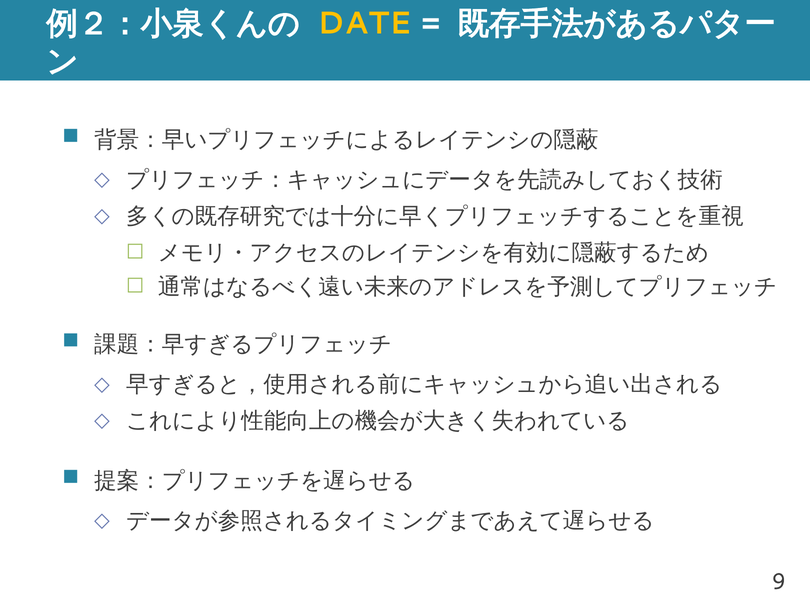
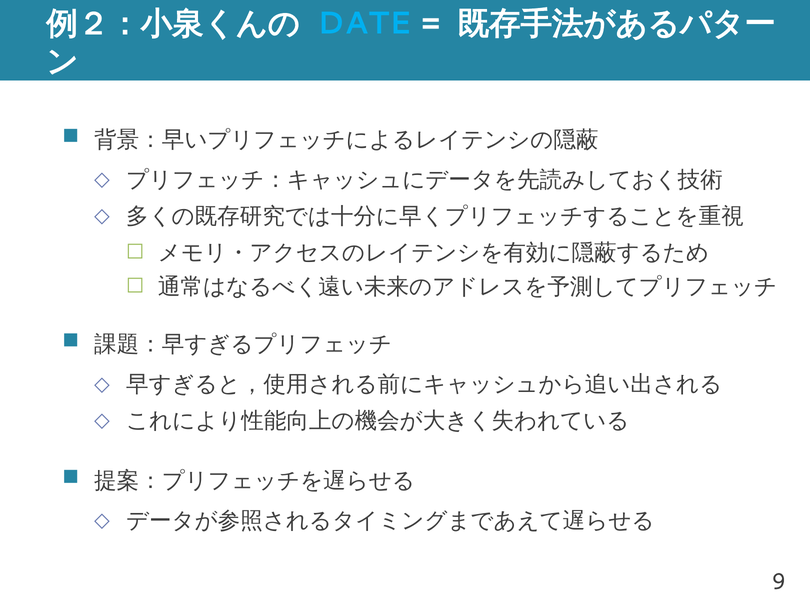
DATE colour: yellow -> light blue
